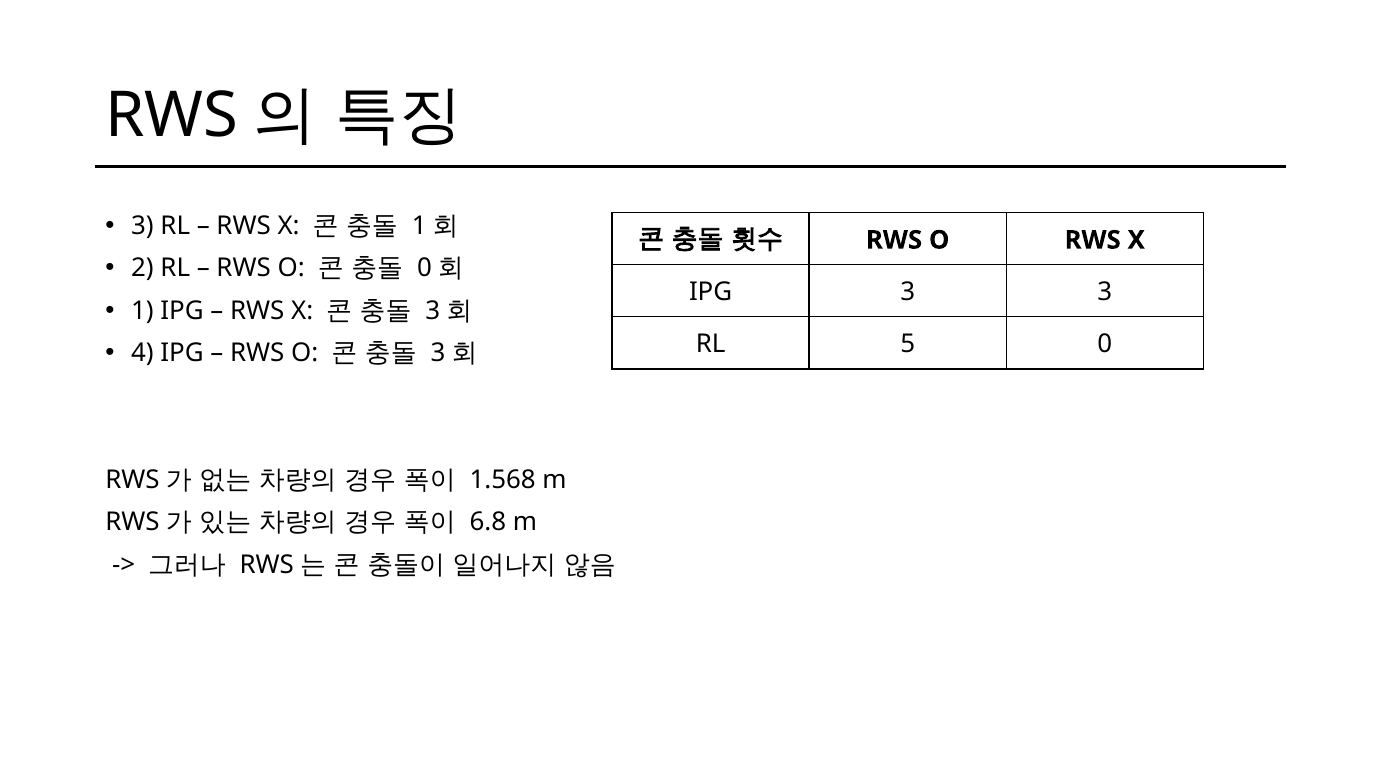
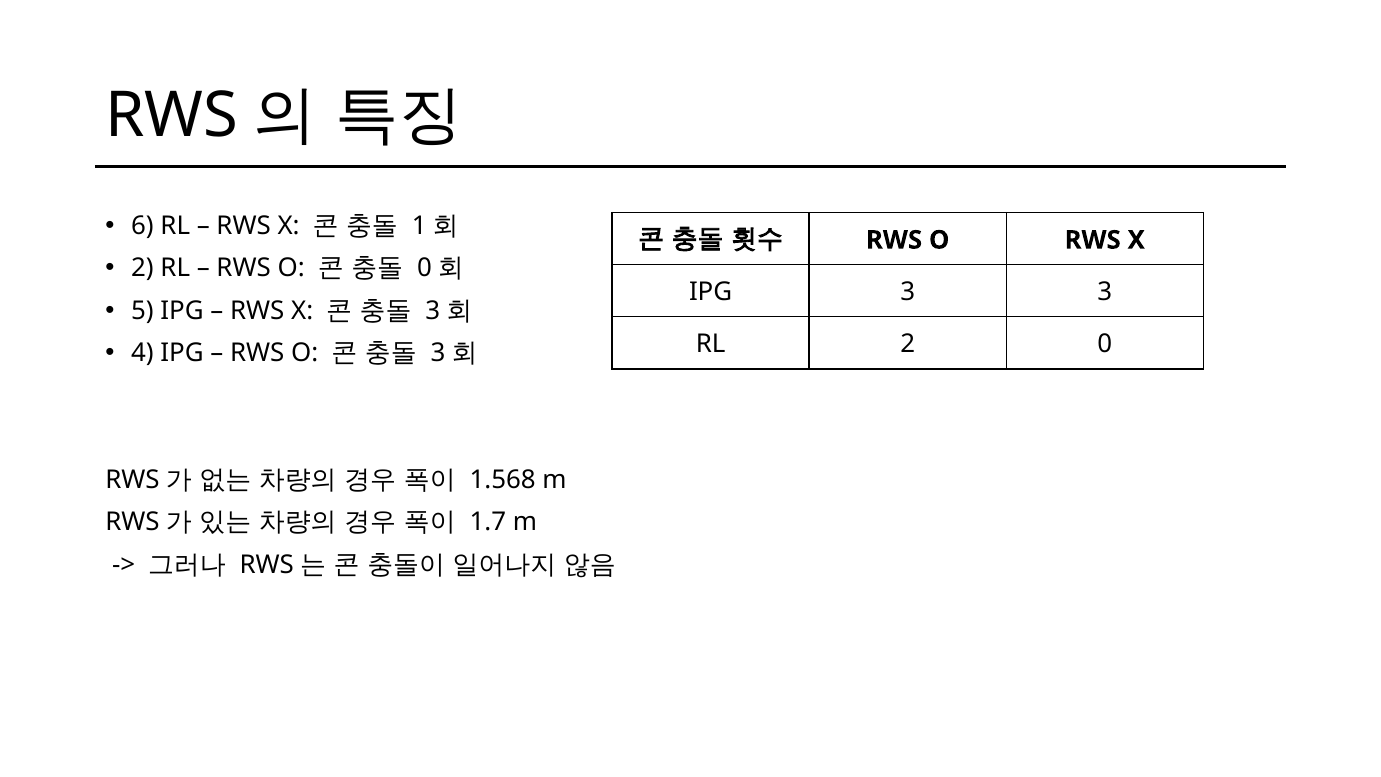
3 at (142, 226): 3 -> 6
1: 1 -> 5
RL 5: 5 -> 2
6.8: 6.8 -> 1.7
